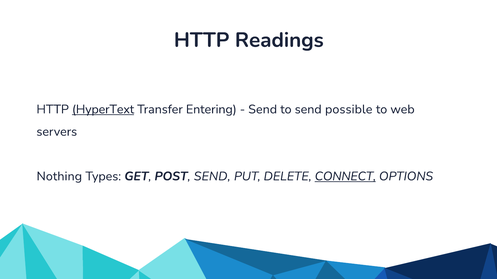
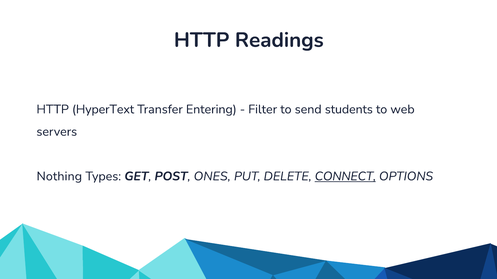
HyperText underline: present -> none
Send at (263, 110): Send -> Filter
possible: possible -> students
POST SEND: SEND -> ONES
